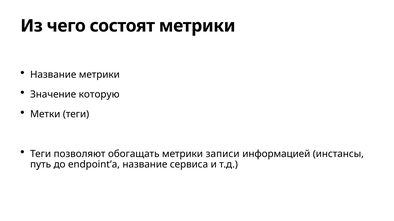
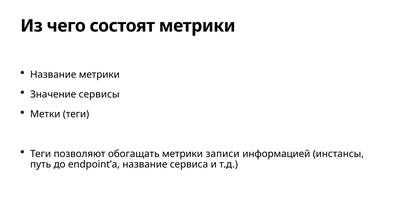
которую: которую -> сервисы
